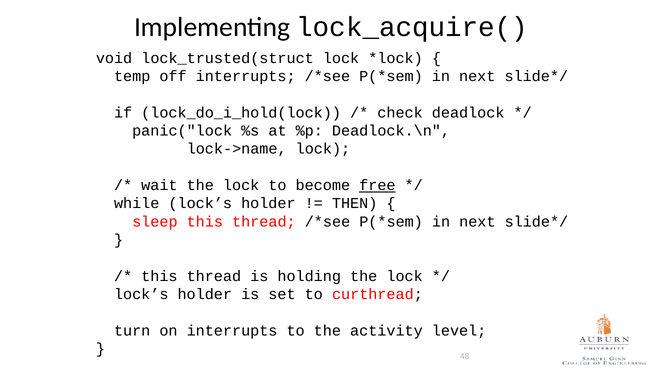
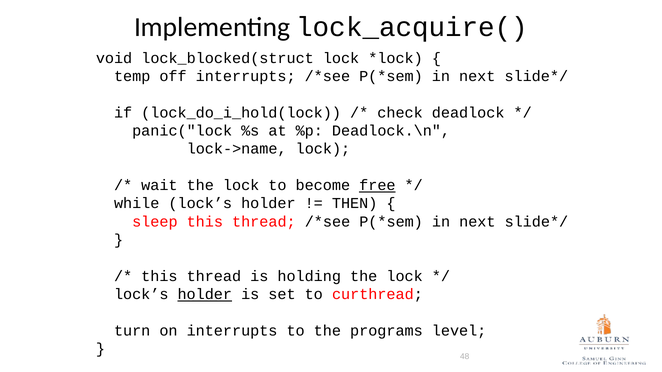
lock_trusted(struct: lock_trusted(struct -> lock_blocked(struct
holder at (205, 295) underline: none -> present
activity: activity -> programs
